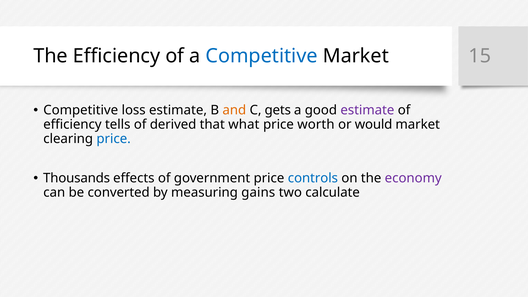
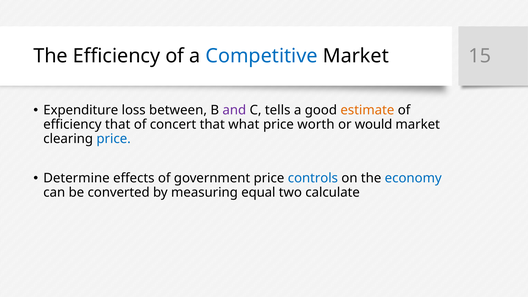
Competitive at (81, 110): Competitive -> Expenditure
loss estimate: estimate -> between
and colour: orange -> purple
gets: gets -> tells
estimate at (367, 110) colour: purple -> orange
efficiency tells: tells -> that
derived: derived -> concert
Thousands: Thousands -> Determine
economy colour: purple -> blue
gains: gains -> equal
